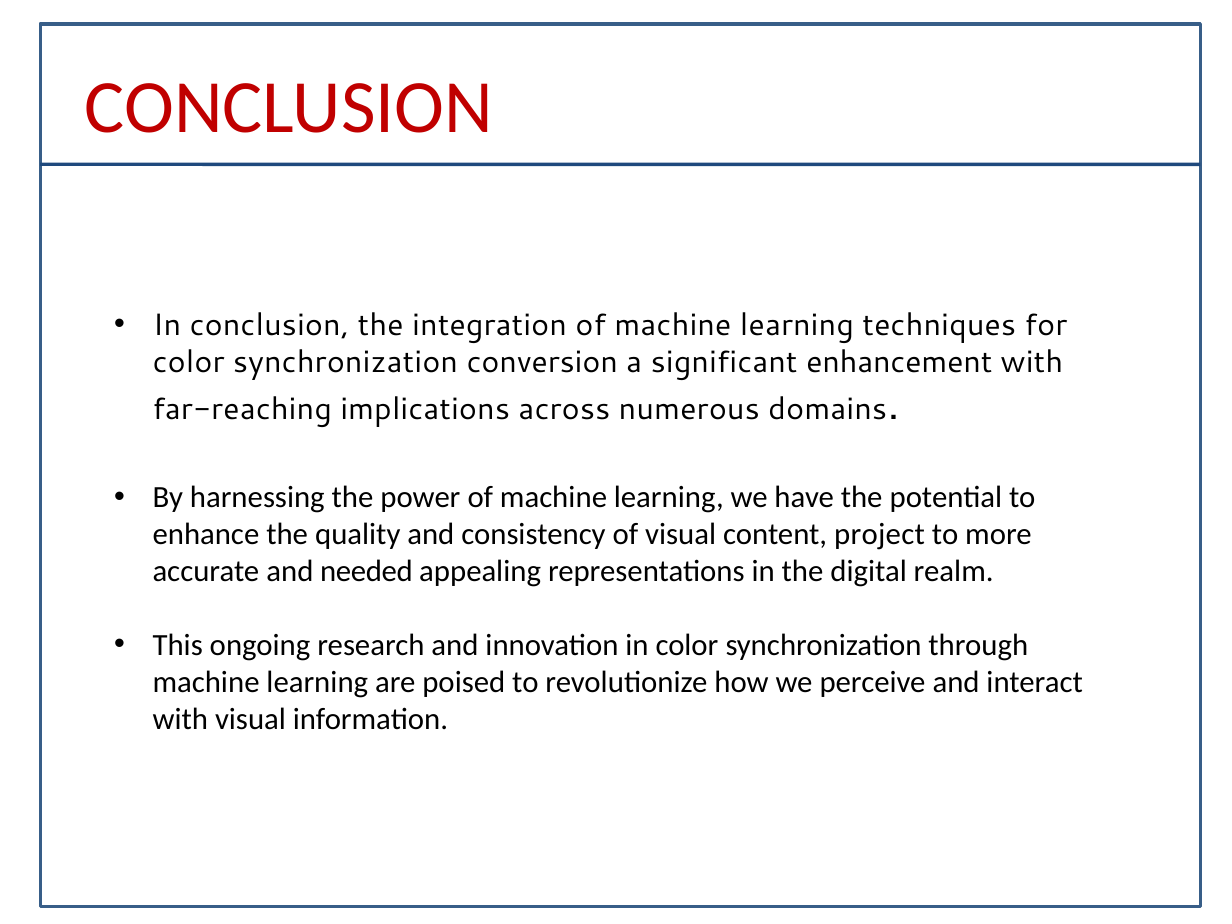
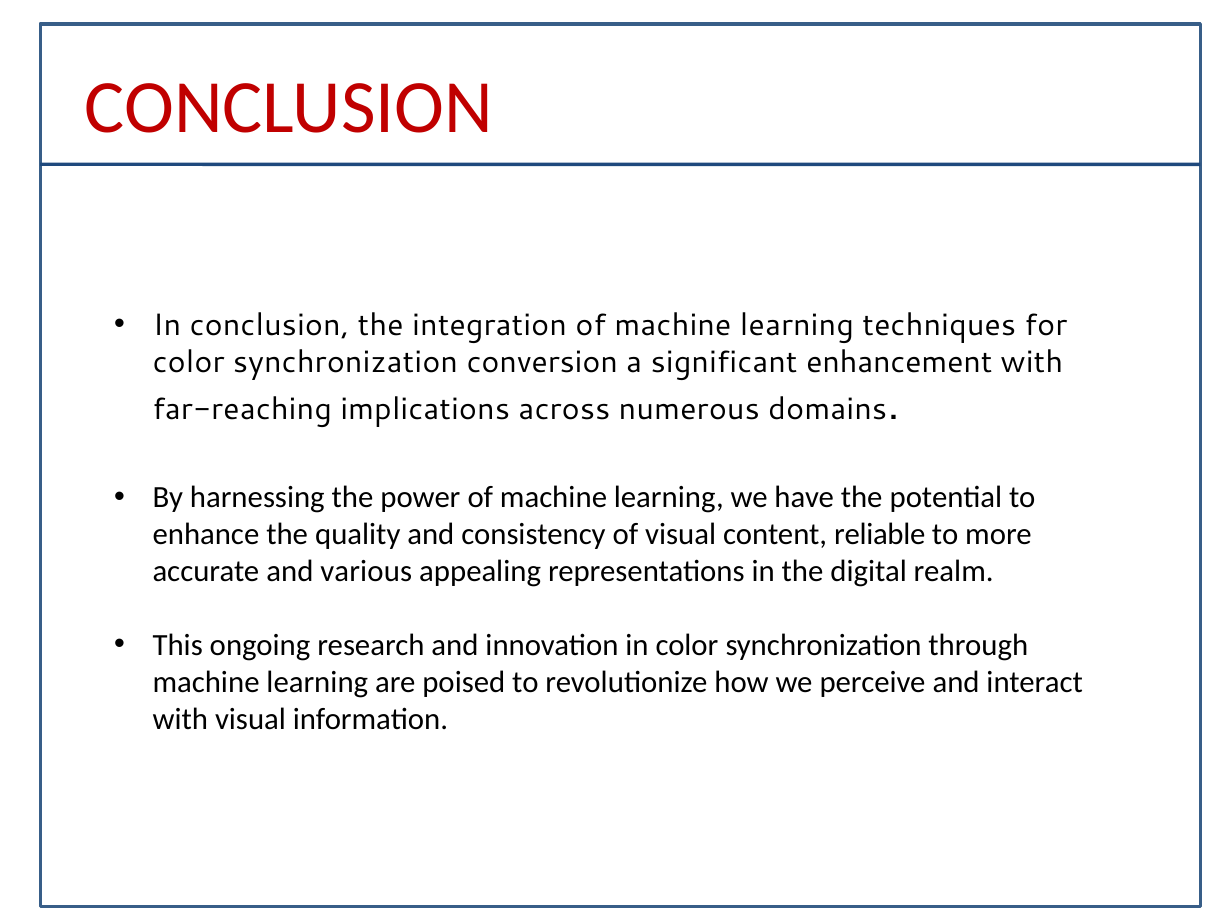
project: project -> reliable
needed: needed -> various
